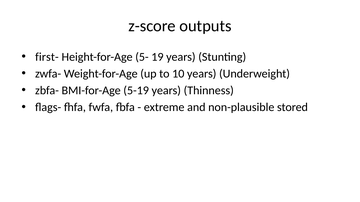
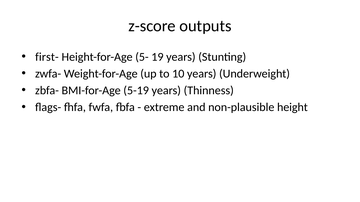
stored: stored -> height
